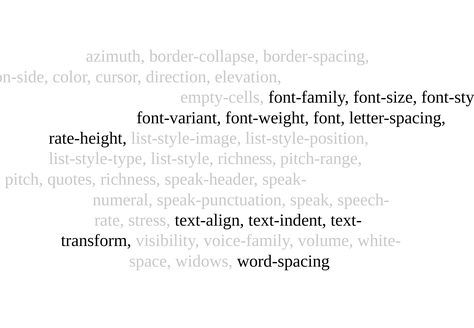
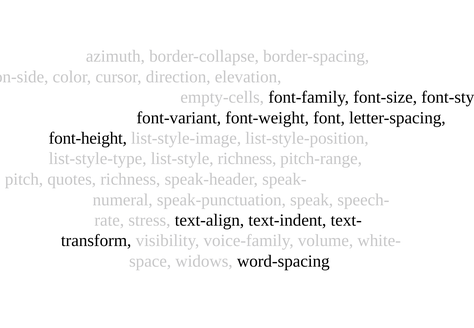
rate-height: rate-height -> font-height
